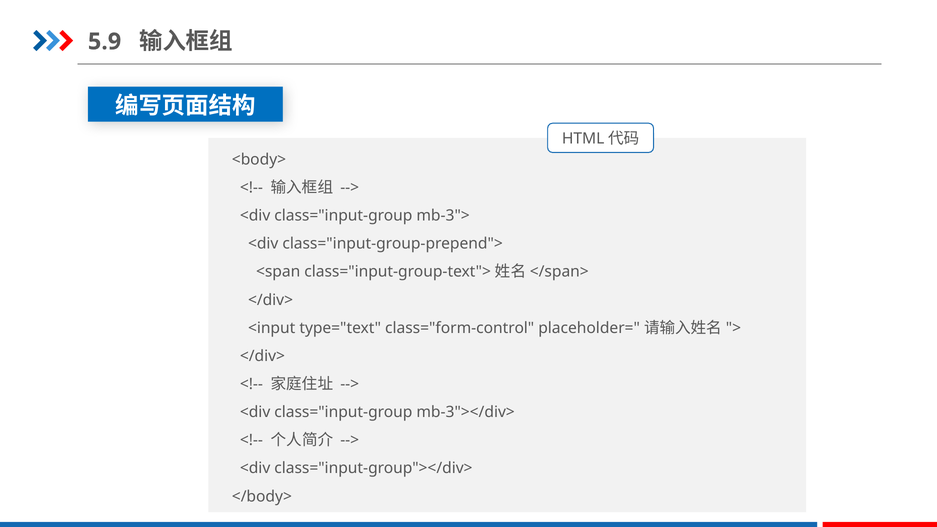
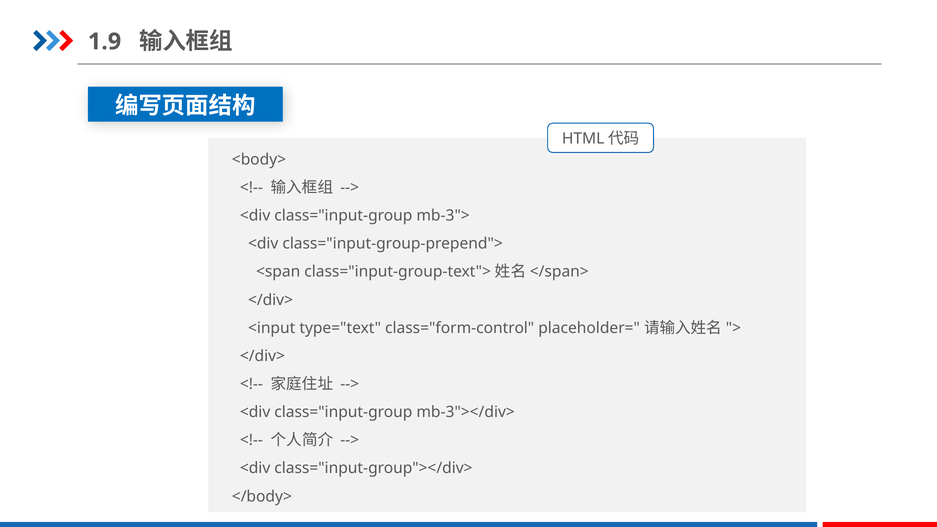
5.9: 5.9 -> 1.9
